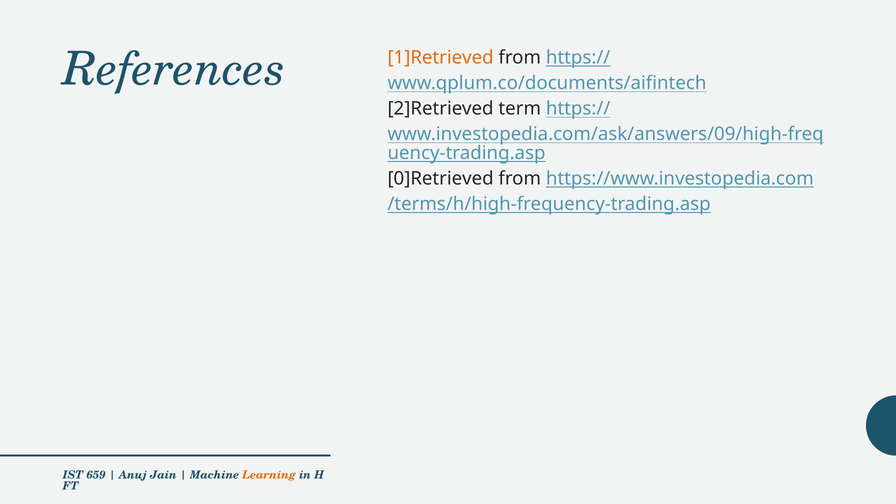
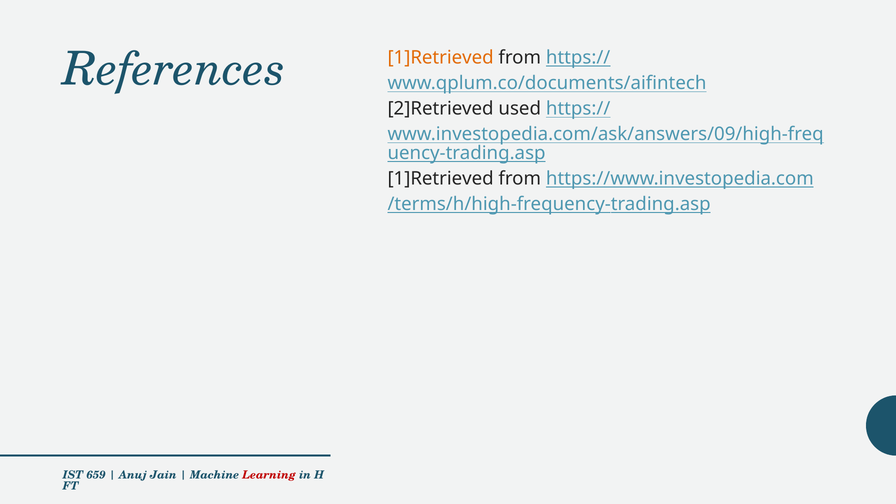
term: term -> used
0]Retrieved at (441, 179): 0]Retrieved -> 1]Retrieved
Learning colour: orange -> red
